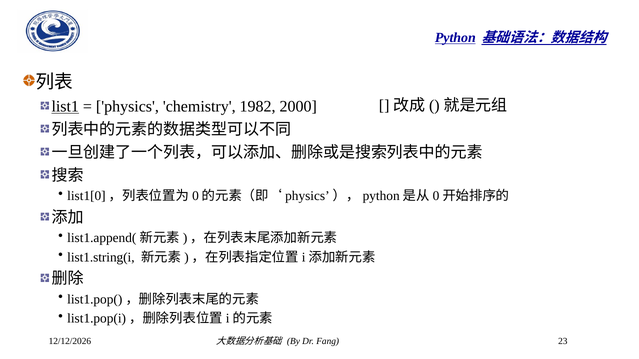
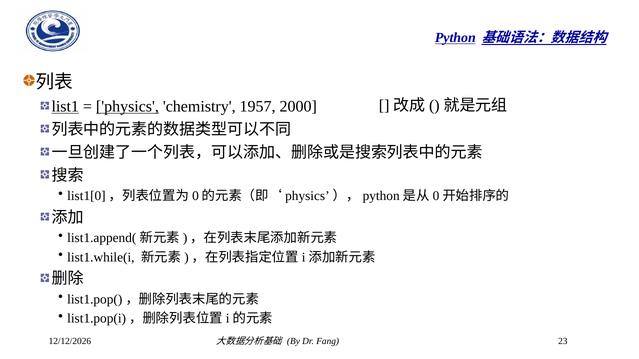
physics underline: none -> present
1982: 1982 -> 1957
list1.string(i: list1.string(i -> list1.while(i
